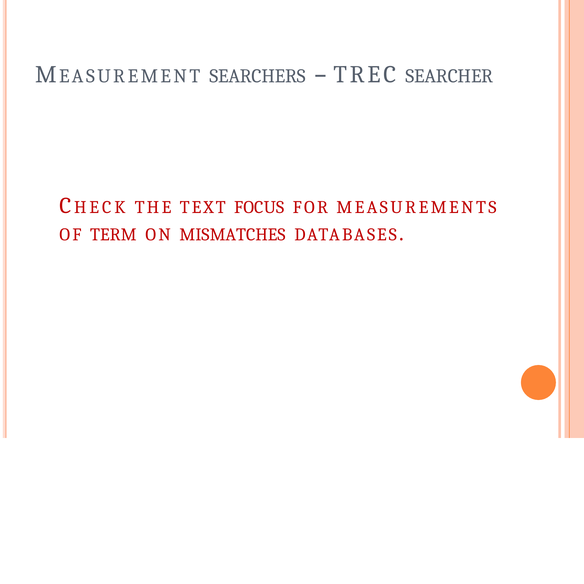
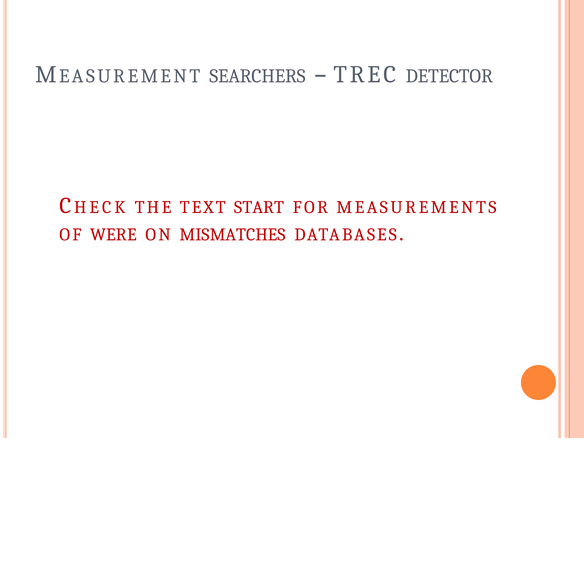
SEARCHER: SEARCHER -> DETECTOR
FOCUS: FOCUS -> START
TERM: TERM -> WERE
